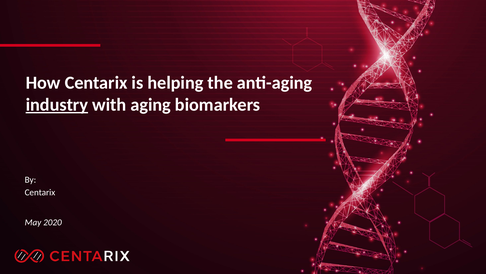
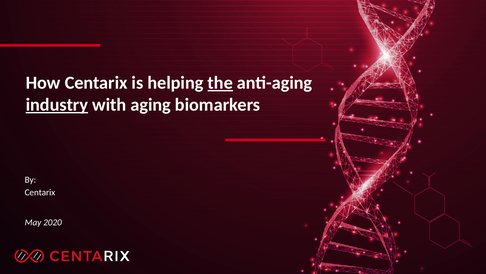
the underline: none -> present
